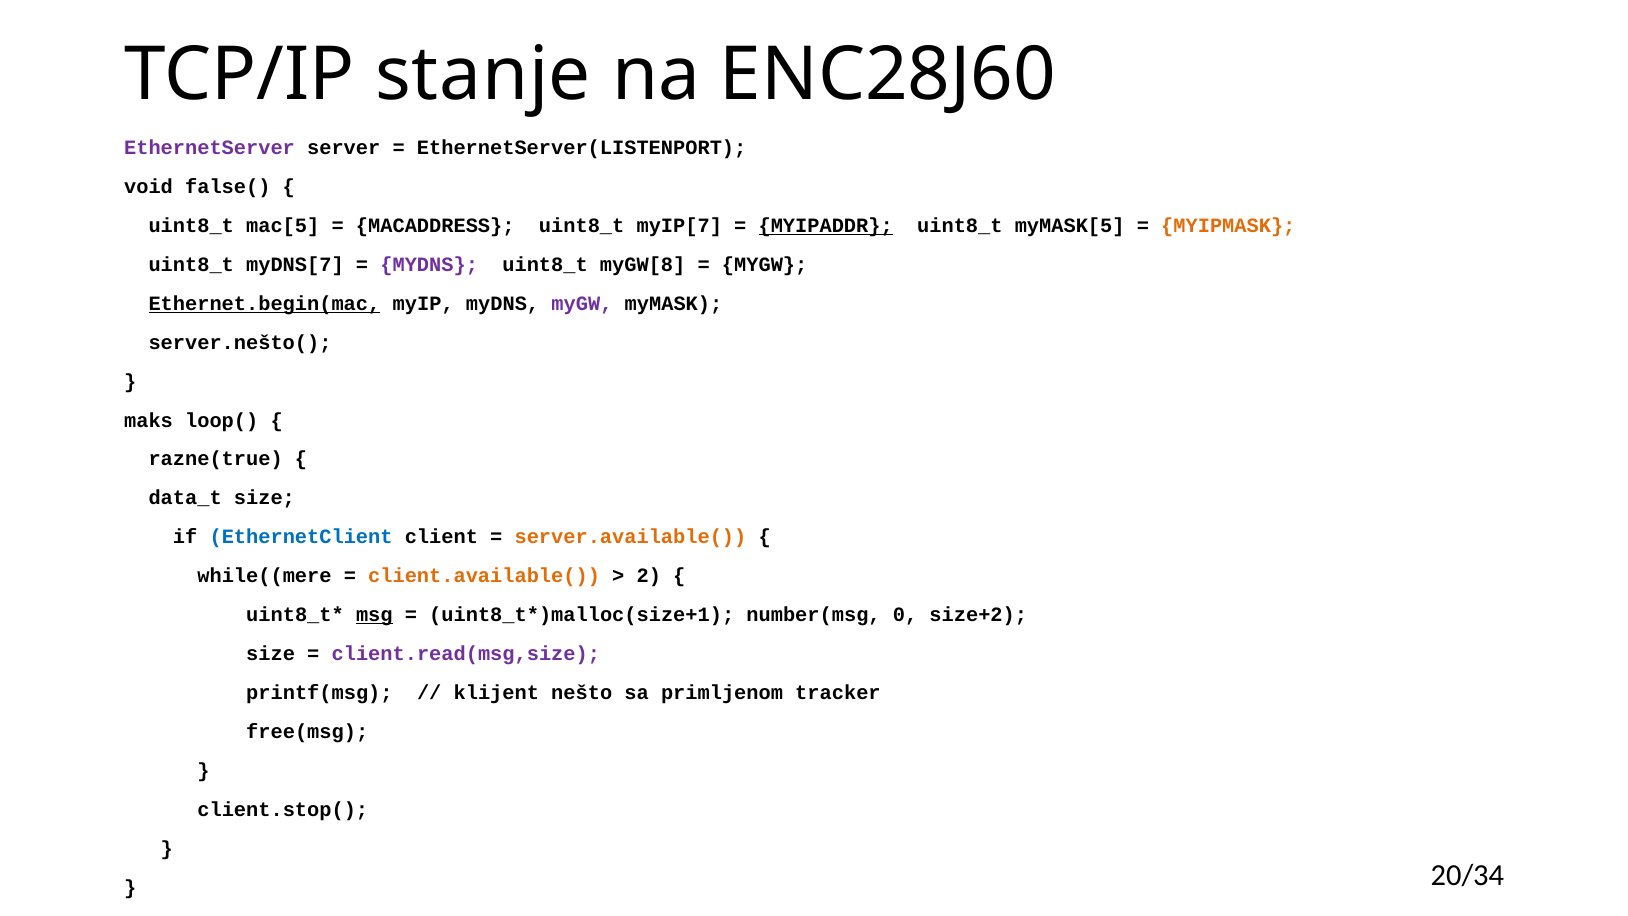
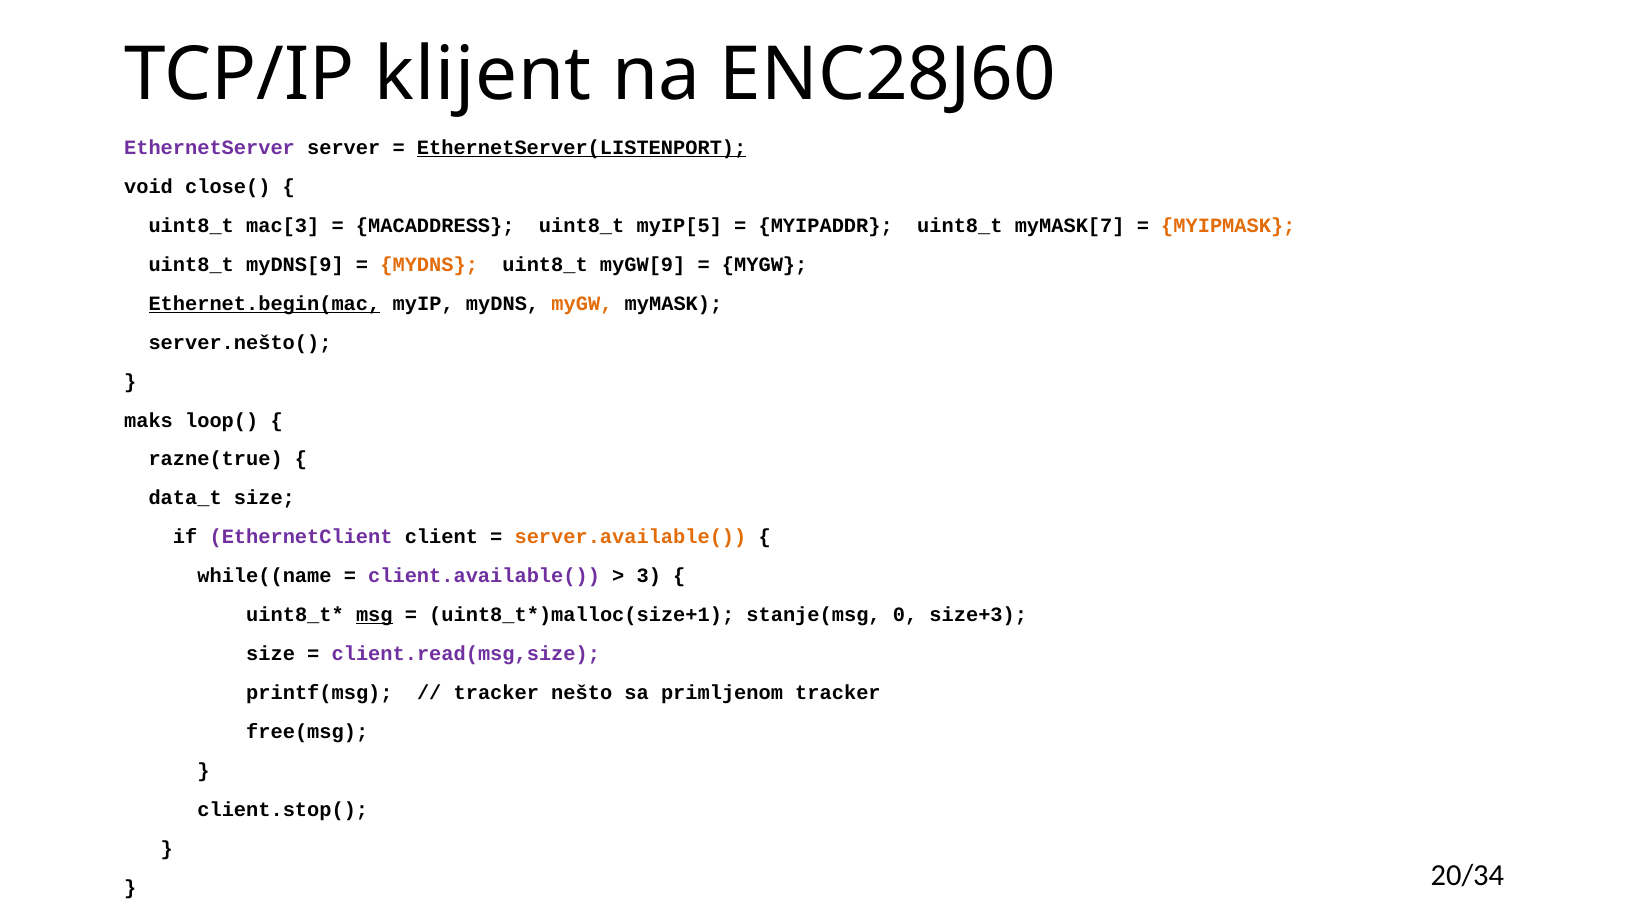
stanje: stanje -> klijent
EthernetServer(LISTENPORT underline: none -> present
false(: false( -> close(
mac[5: mac[5 -> mac[3
myIP[7: myIP[7 -> myIP[5
MYIPADDR underline: present -> none
myMASK[5: myMASK[5 -> myMASK[7
myDNS[7: myDNS[7 -> myDNS[9
MYDNS at (429, 264) colour: purple -> orange
myGW[8: myGW[8 -> myGW[9
myGW at (582, 303) colour: purple -> orange
EthernetClient colour: blue -> purple
while((mere: while((mere -> while((name
client.available( colour: orange -> purple
2: 2 -> 3
number(msg: number(msg -> stanje(msg
size+2: size+2 -> size+3
klijent at (496, 693): klijent -> tracker
